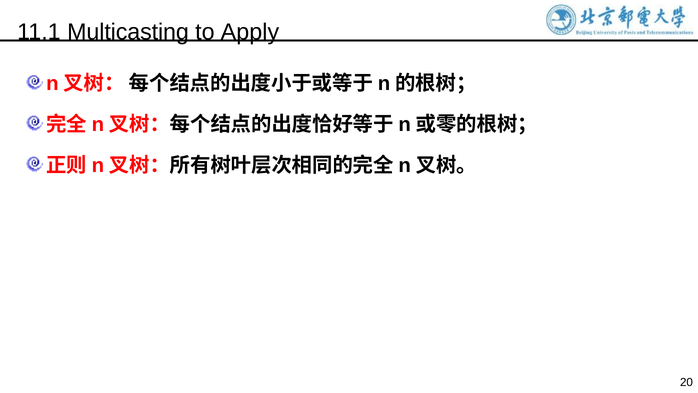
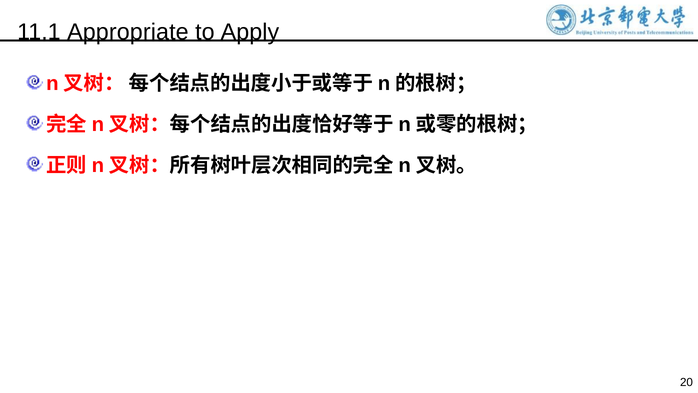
Multicasting: Multicasting -> Appropriate
